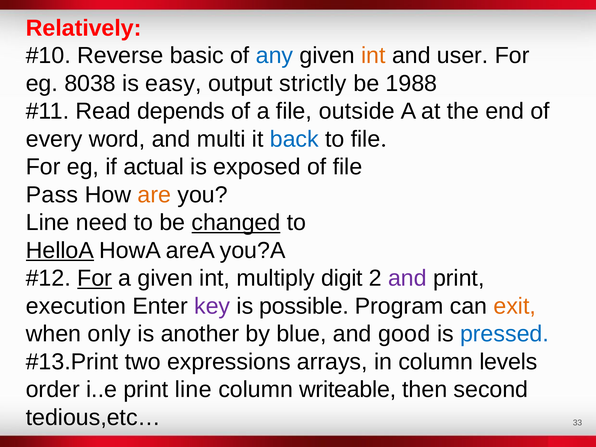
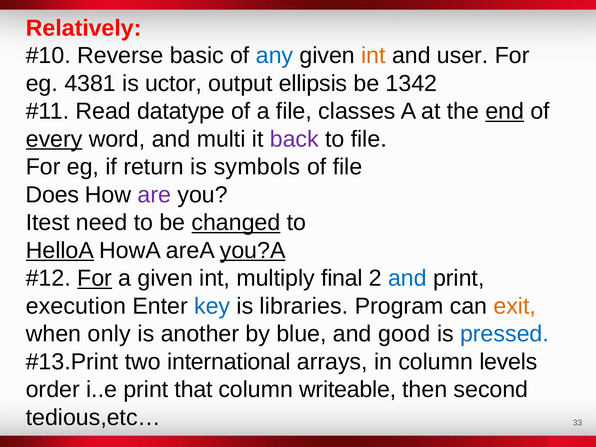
8038: 8038 -> 4381
easy: easy -> uctor
strictly: strictly -> ellipsis
1988: 1988 -> 1342
depends: depends -> datatype
outside: outside -> classes
end underline: none -> present
every underline: none -> present
back colour: blue -> purple
actual: actual -> return
exposed: exposed -> symbols
Pass: Pass -> Does
are colour: orange -> purple
Line at (48, 223): Line -> Itest
you?A underline: none -> present
digit: digit -> final
and at (407, 278) colour: purple -> blue
key colour: purple -> blue
possible: possible -> libraries
expressions: expressions -> international
print line: line -> that
